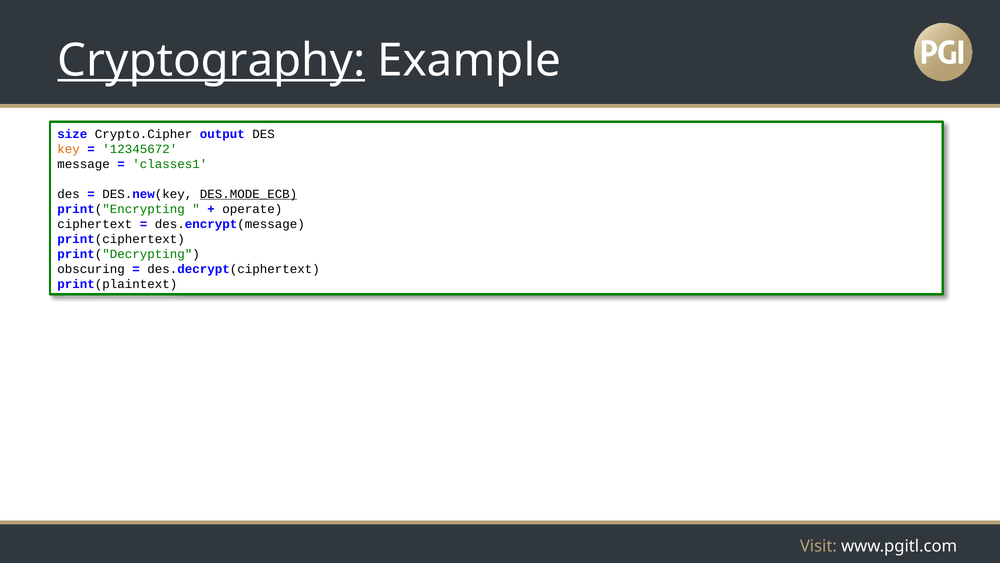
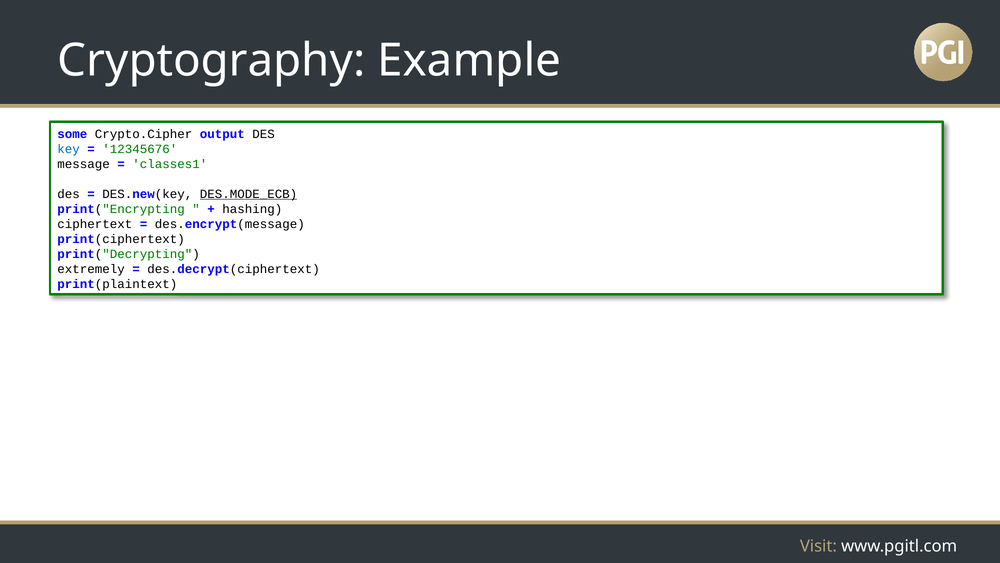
Cryptography underline: present -> none
size: size -> some
key colour: orange -> blue
12345672: 12345672 -> 12345676
operate: operate -> hashing
obscuring: obscuring -> extremely
